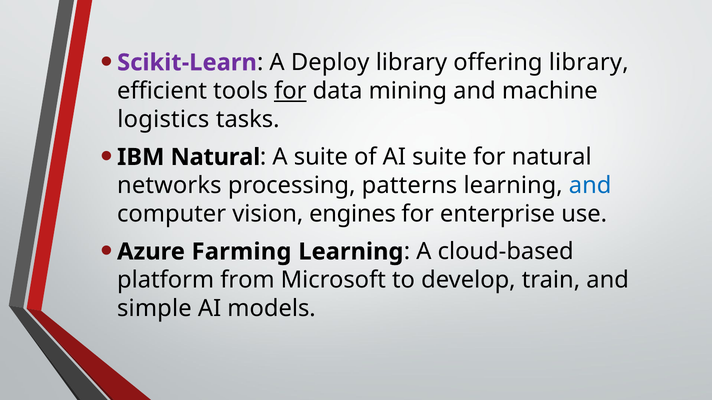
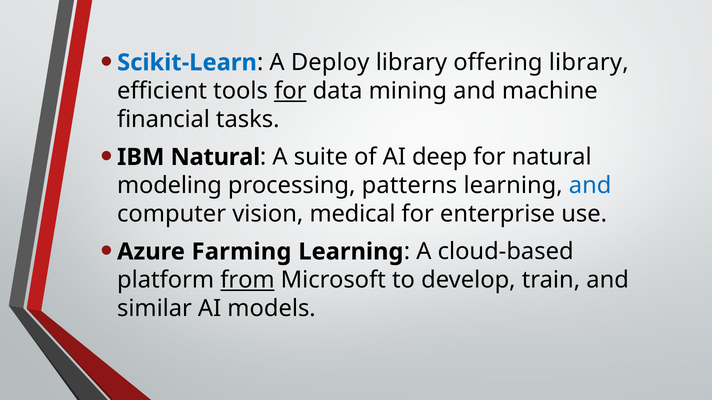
Scikit-Learn colour: purple -> blue
logistics: logistics -> financial
AI suite: suite -> deep
networks: networks -> modeling
engines: engines -> medical
from underline: none -> present
simple: simple -> similar
